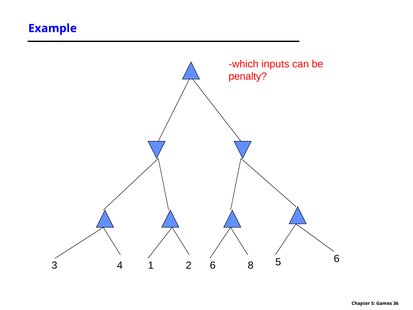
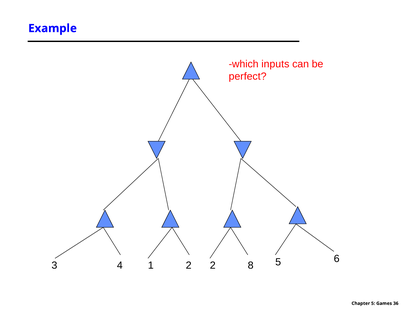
penalty: penalty -> perfect
2 6: 6 -> 2
